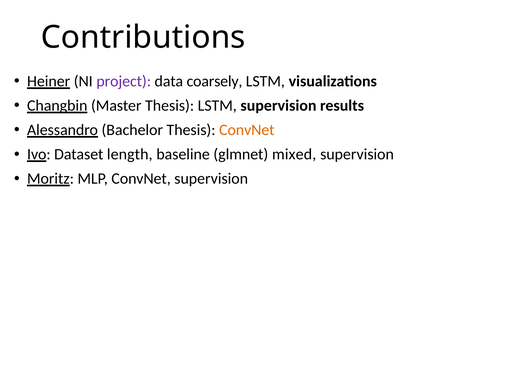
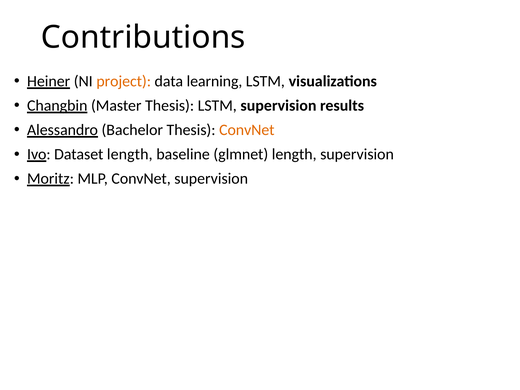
project colour: purple -> orange
coarsely: coarsely -> learning
glmnet mixed: mixed -> length
